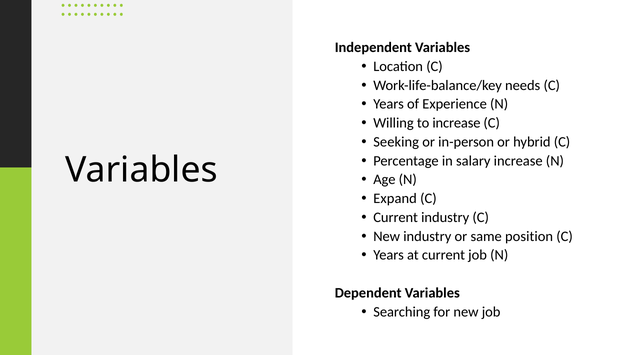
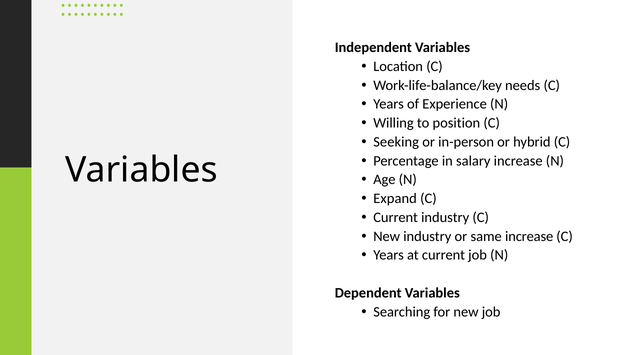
to increase: increase -> position
same position: position -> increase
